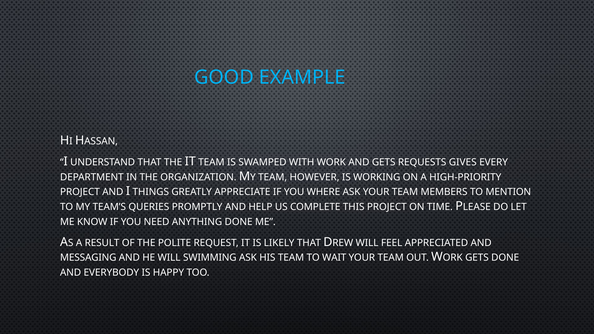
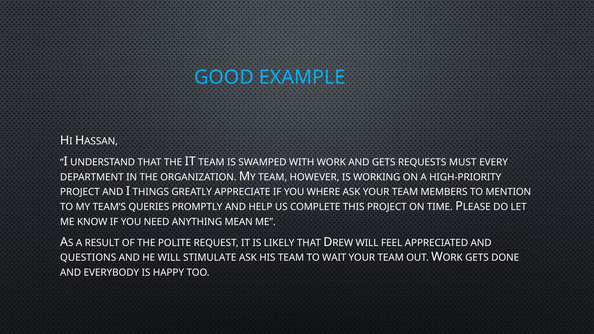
GIVES: GIVES -> MUST
ANYTHING DONE: DONE -> MEAN
MESSAGING: MESSAGING -> QUESTIONS
SWIMMING: SWIMMING -> STIMULATE
